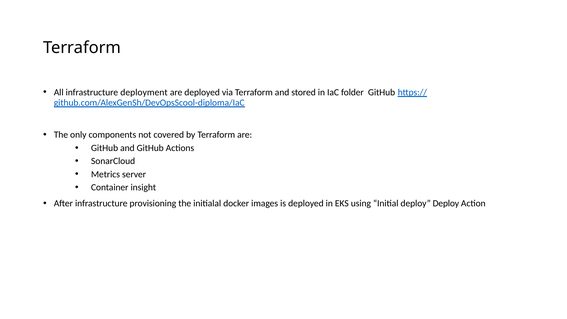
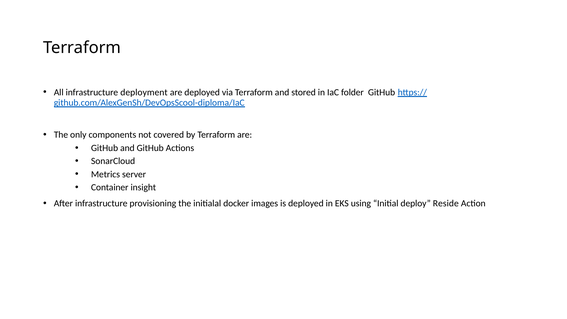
deploy Deploy: Deploy -> Reside
